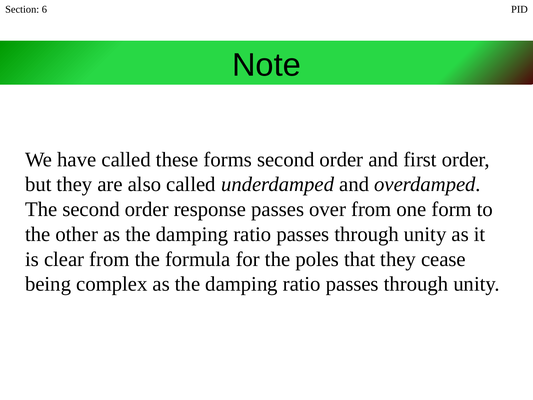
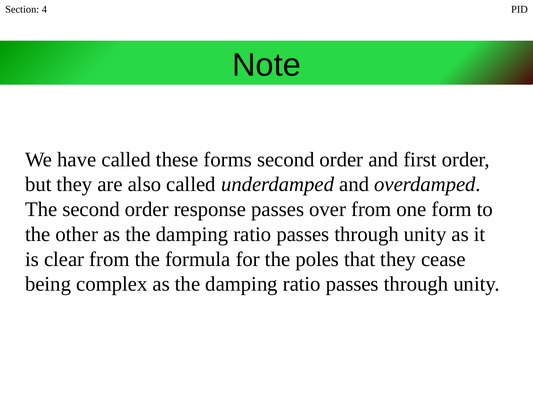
6: 6 -> 4
